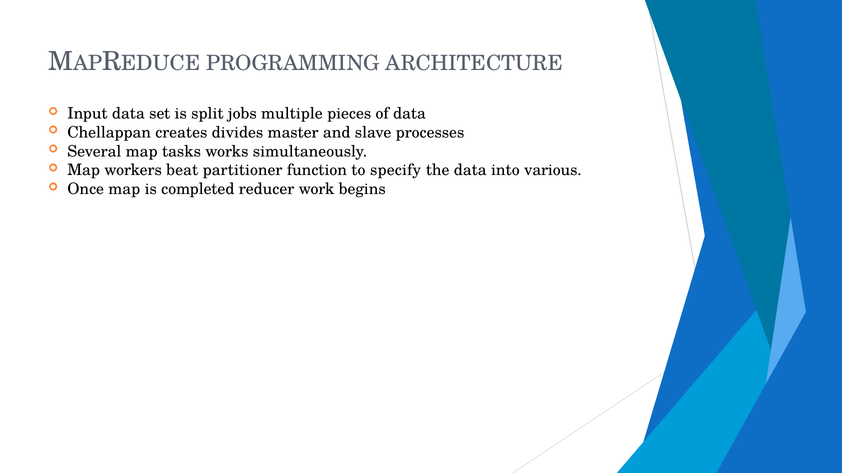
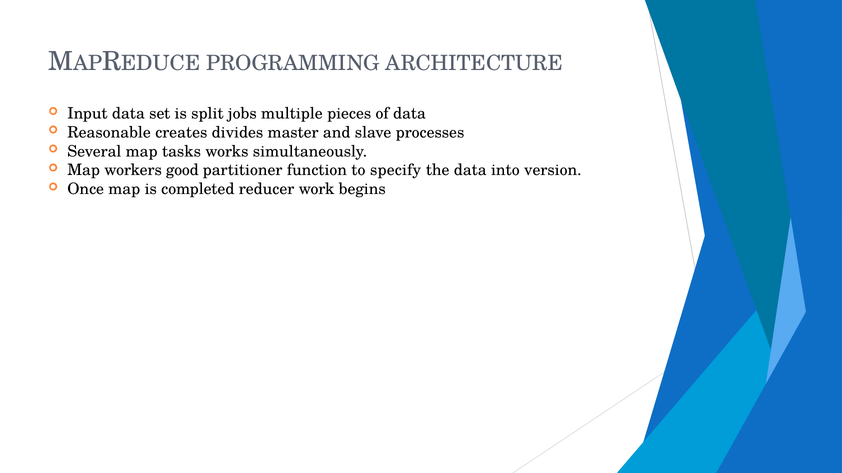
Chellappan: Chellappan -> Reasonable
beat: beat -> good
various: various -> version
